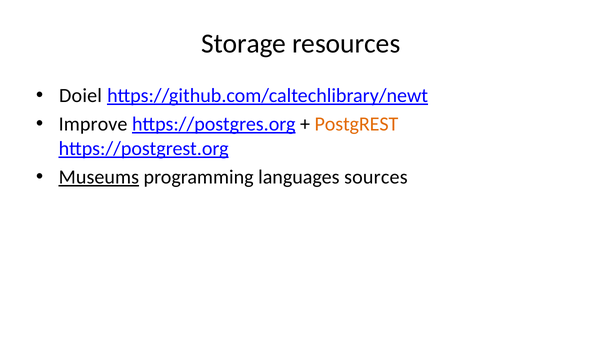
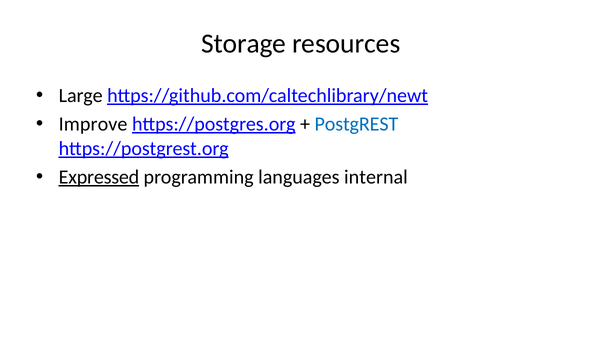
Doiel: Doiel -> Large
PostgREST colour: orange -> blue
Museums: Museums -> Expressed
sources: sources -> internal
